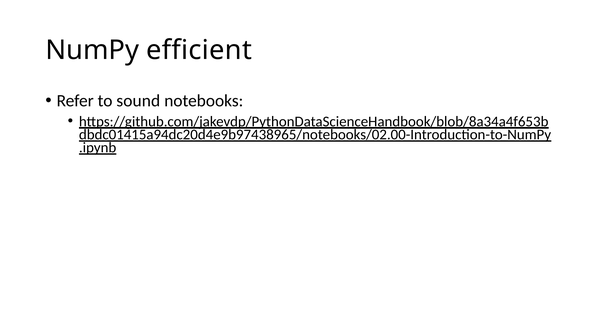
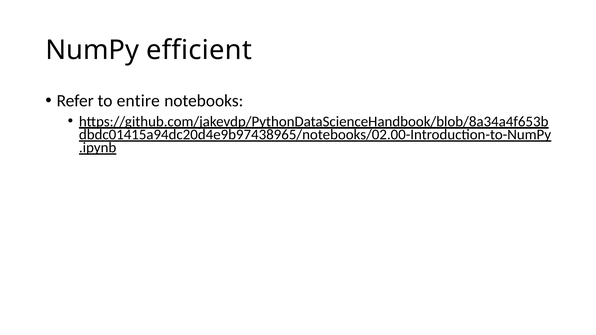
sound: sound -> entire
